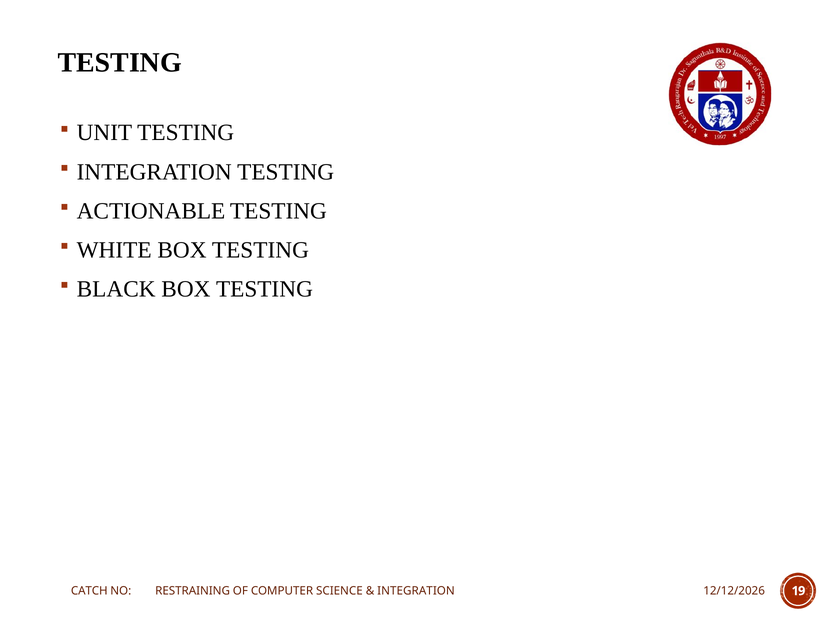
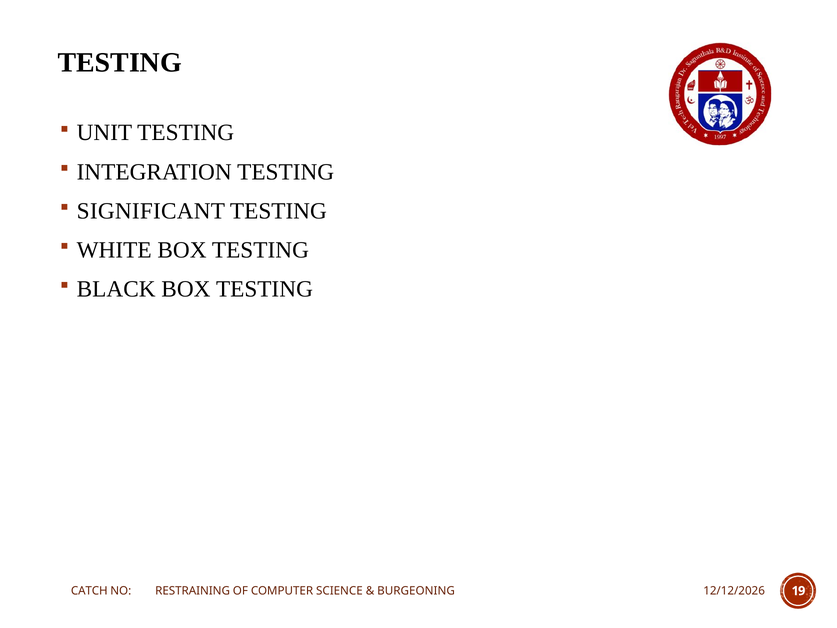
ACTIONABLE: ACTIONABLE -> SIGNIFICANT
INTEGRATION at (416, 591): INTEGRATION -> BURGEONING
